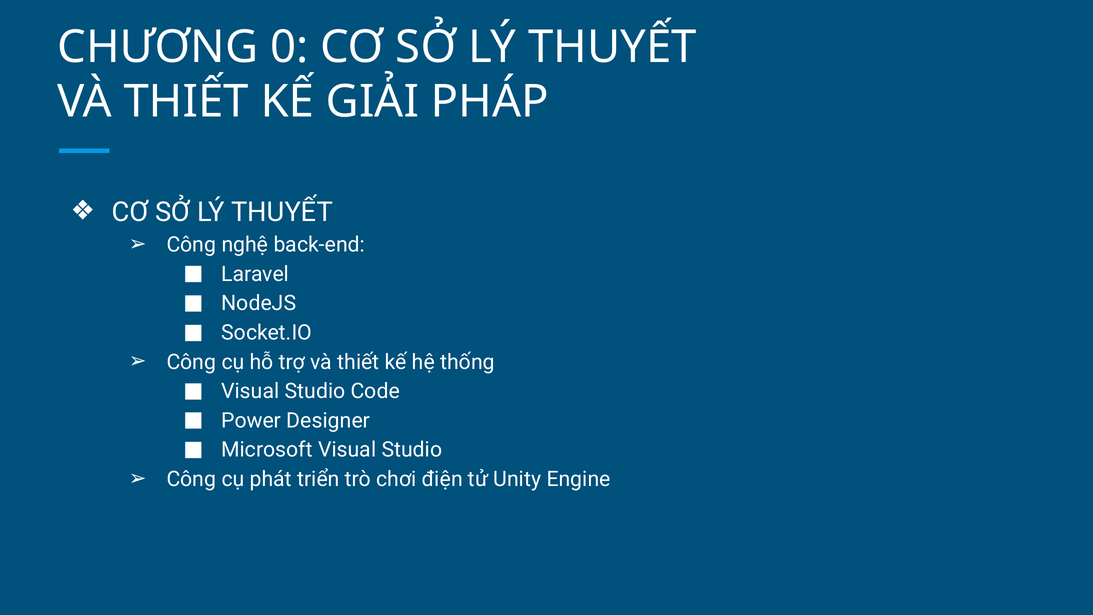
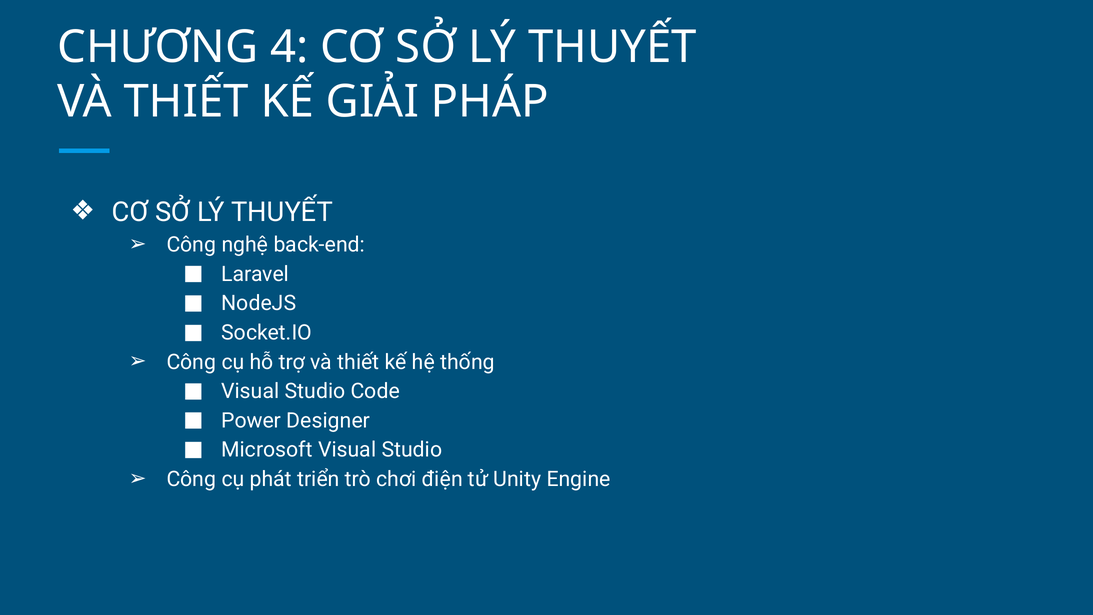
0: 0 -> 4
